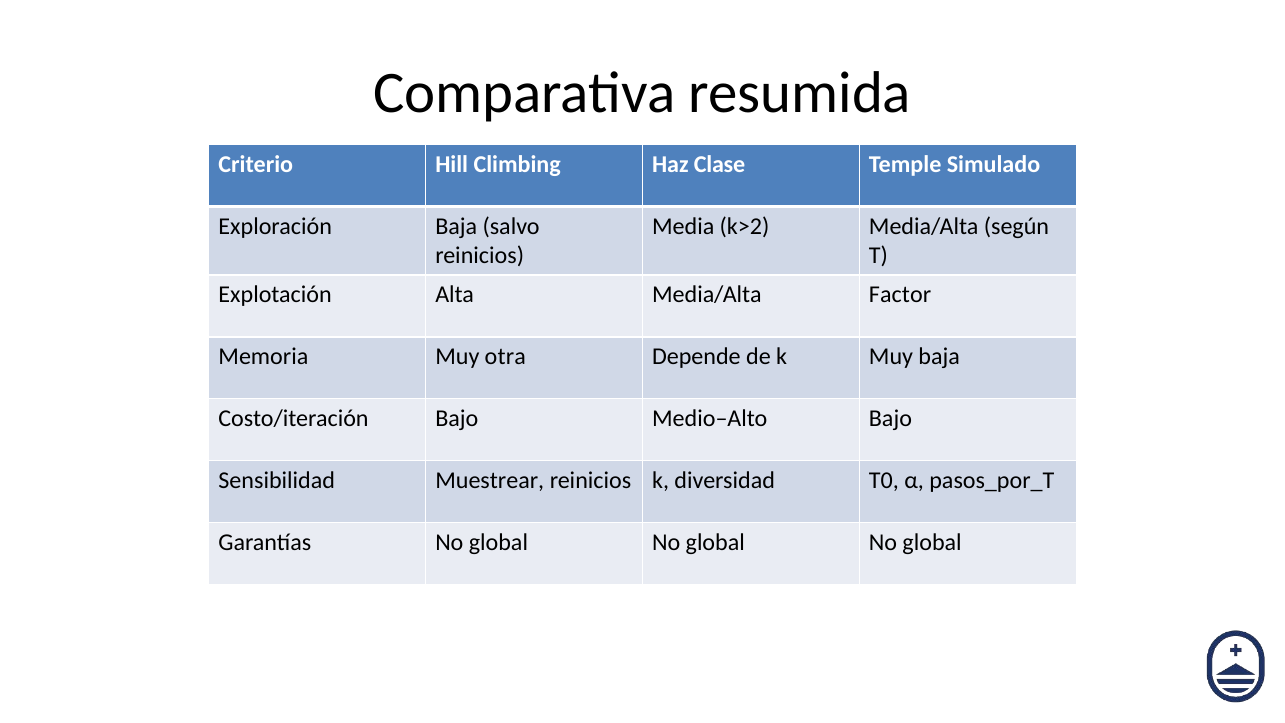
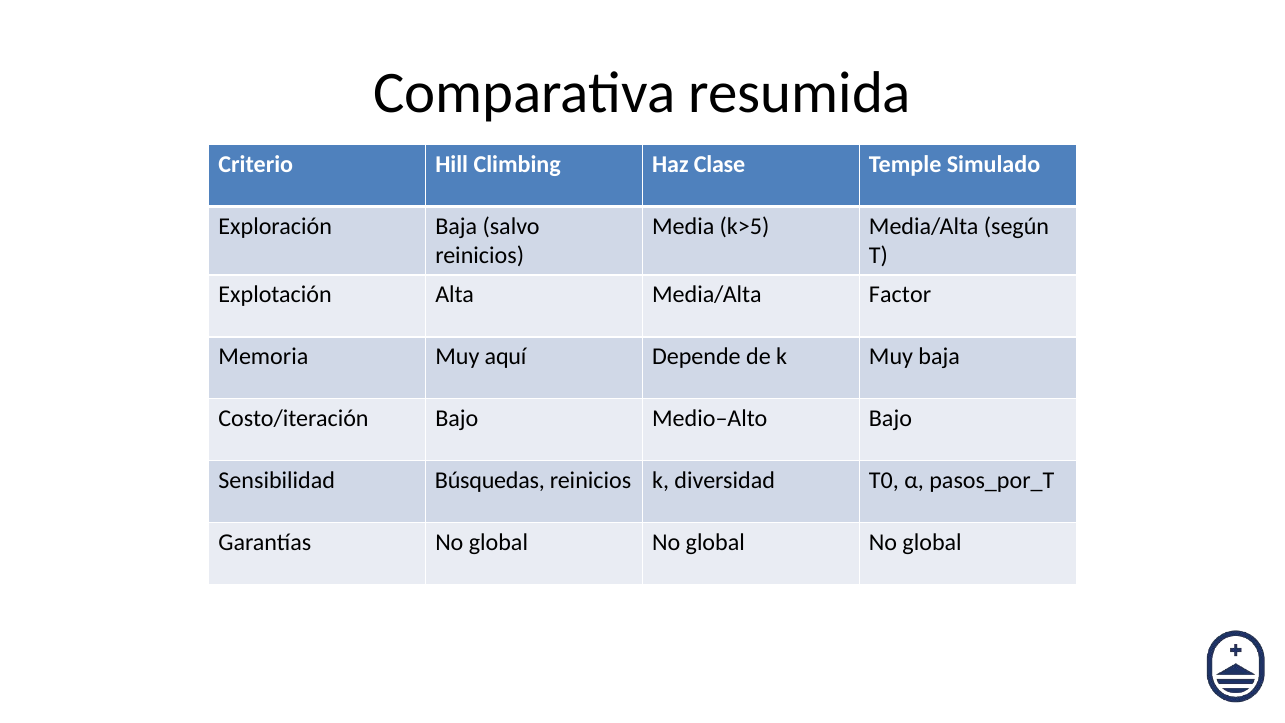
k>2: k>2 -> k>5
otra: otra -> aquí
Muestrear: Muestrear -> Búsquedas
